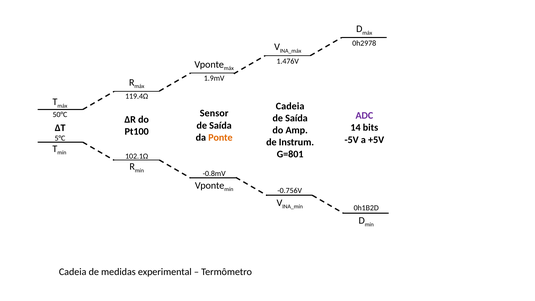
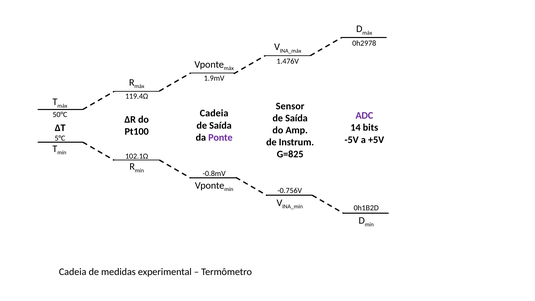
Cadeia at (290, 106): Cadeia -> Sensor
Sensor at (214, 113): Sensor -> Cadeia
Ponte colour: orange -> purple
G=801: G=801 -> G=825
